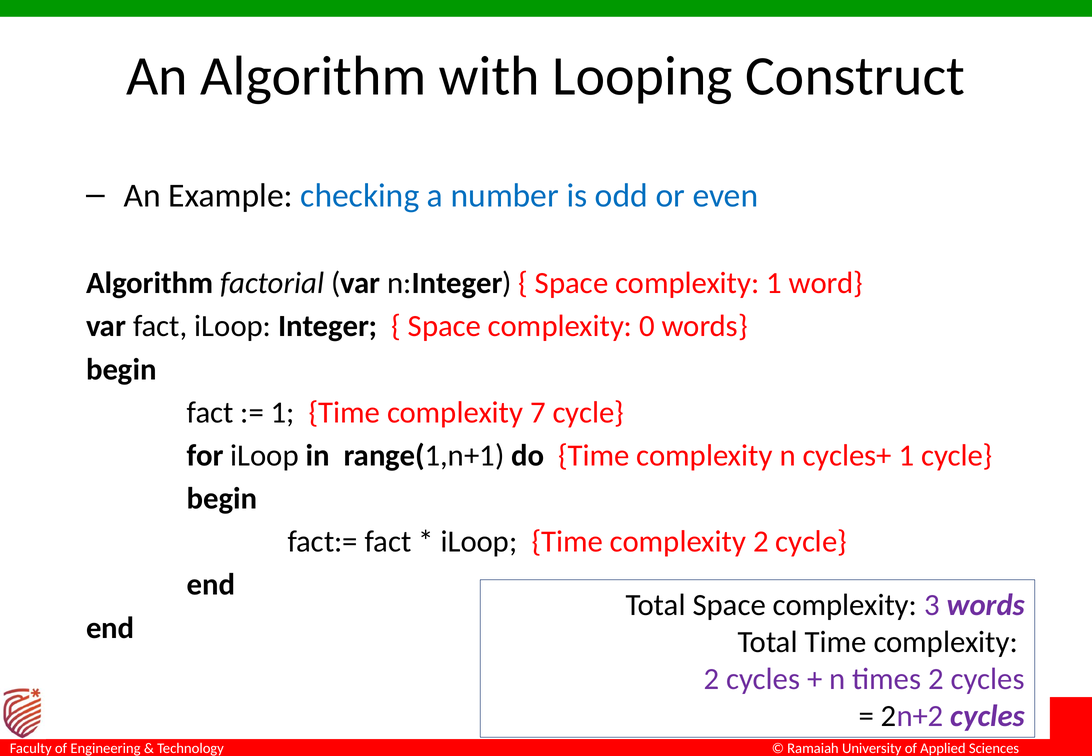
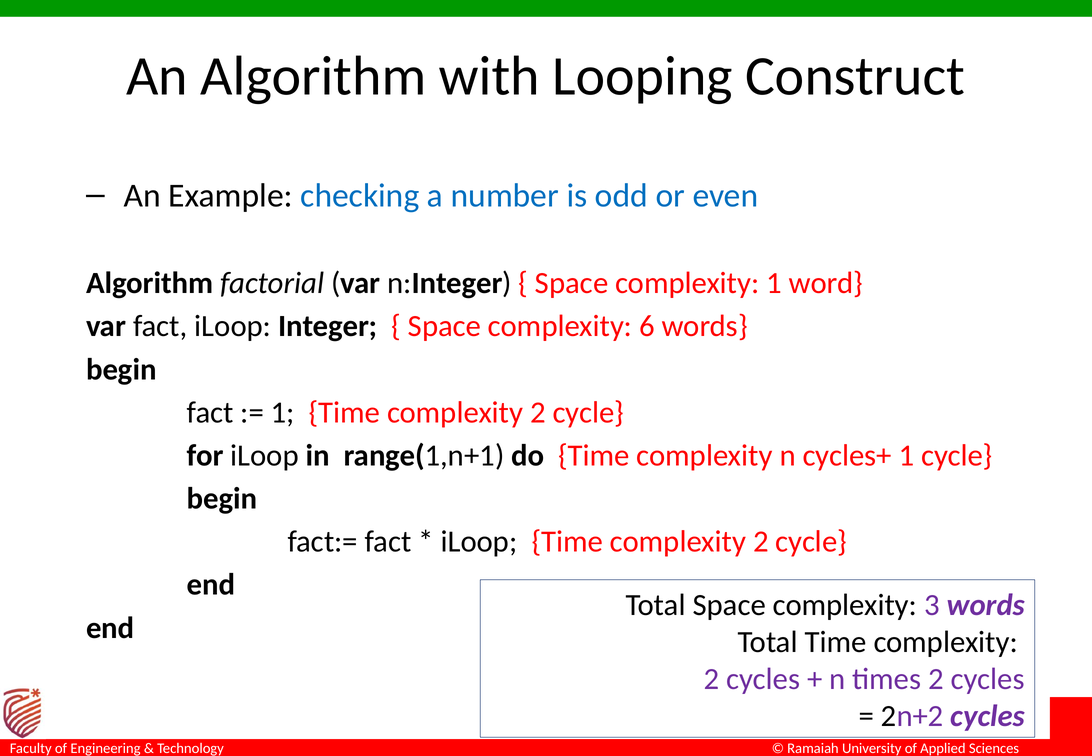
0: 0 -> 6
1 Time complexity 7: 7 -> 2
